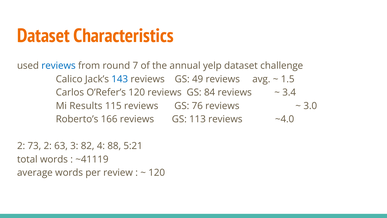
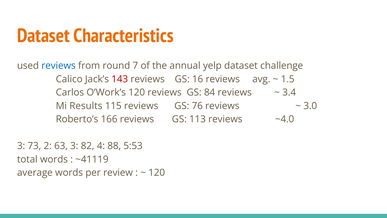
143 colour: blue -> red
49: 49 -> 16
O’Refer’s: O’Refer’s -> O’Work’s
2 at (21, 146): 2 -> 3
5:21: 5:21 -> 5:53
